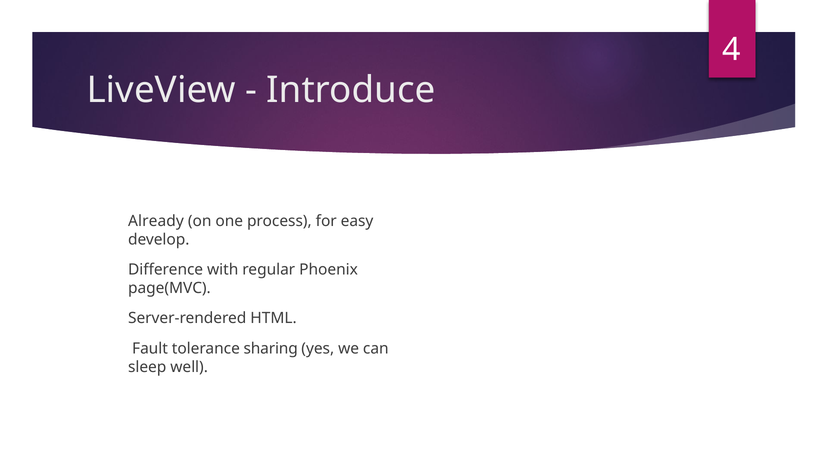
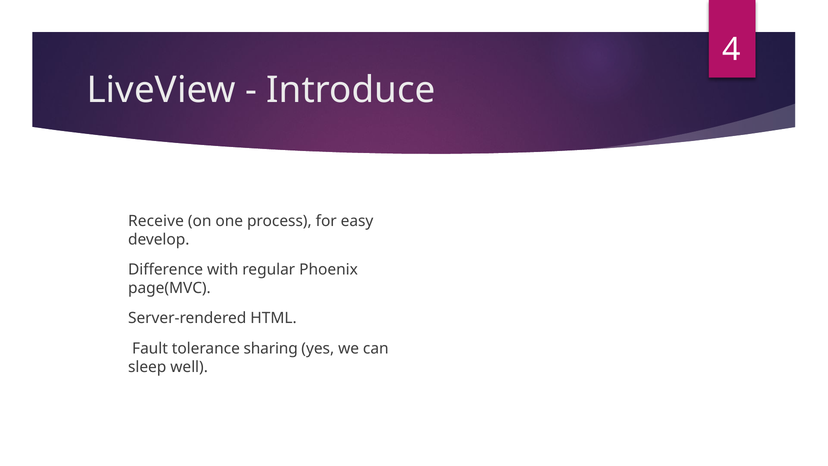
Already: Already -> Receive
